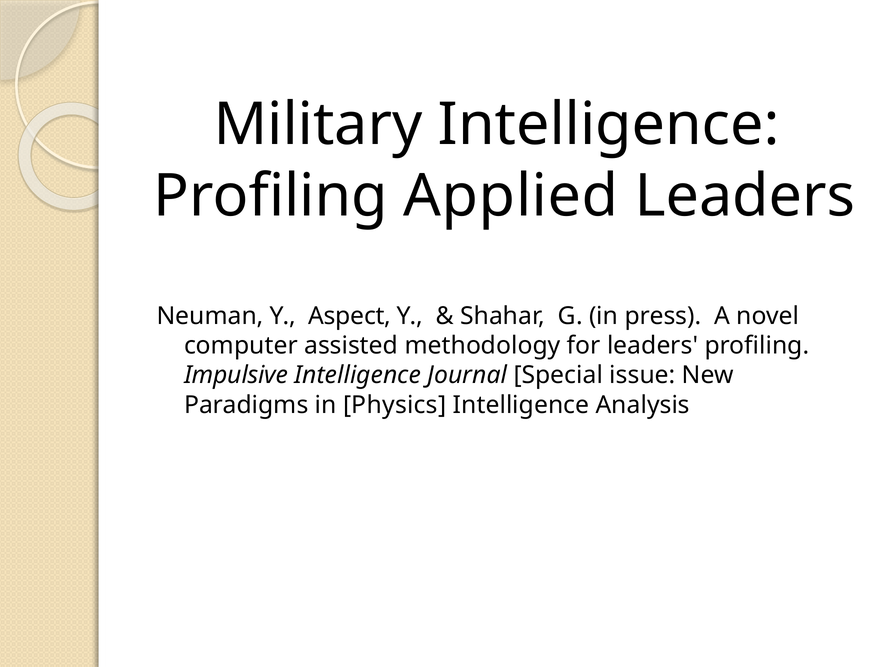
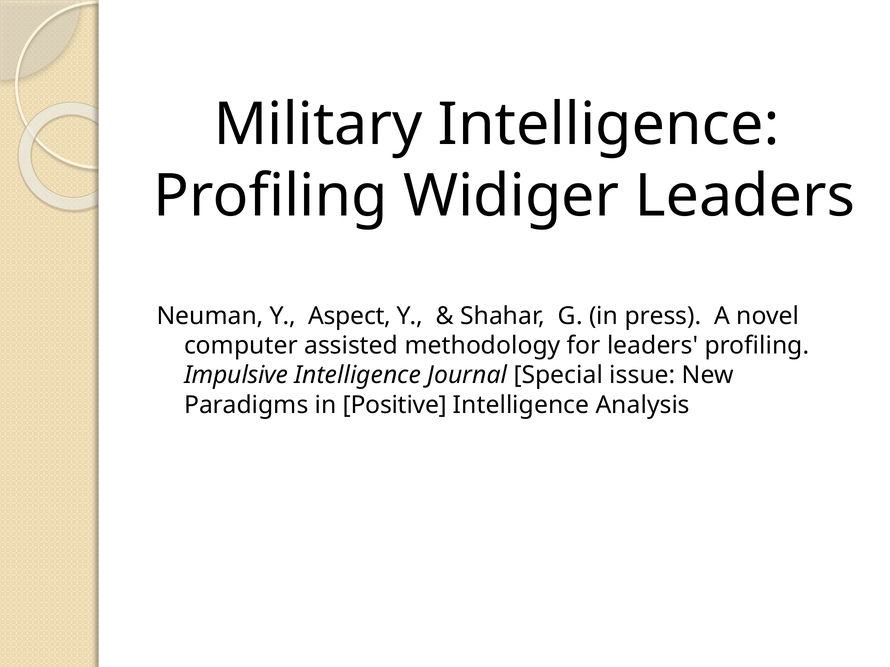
Applied: Applied -> Widiger
Physics: Physics -> Positive
